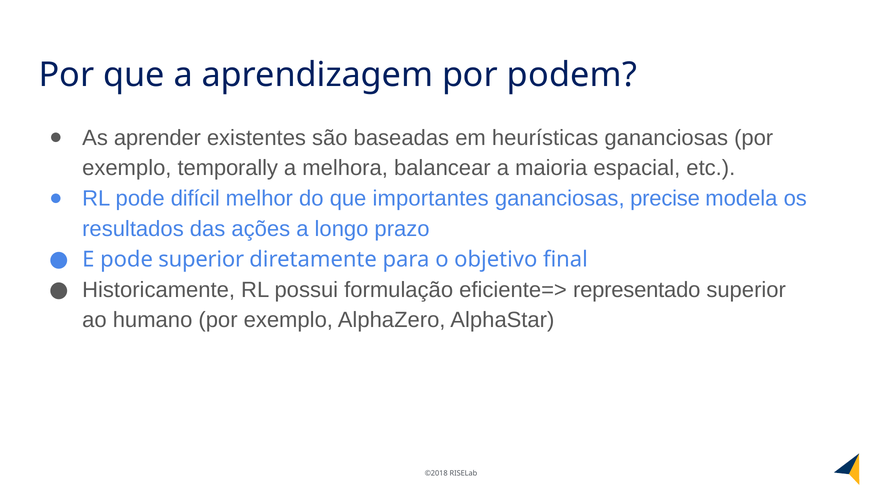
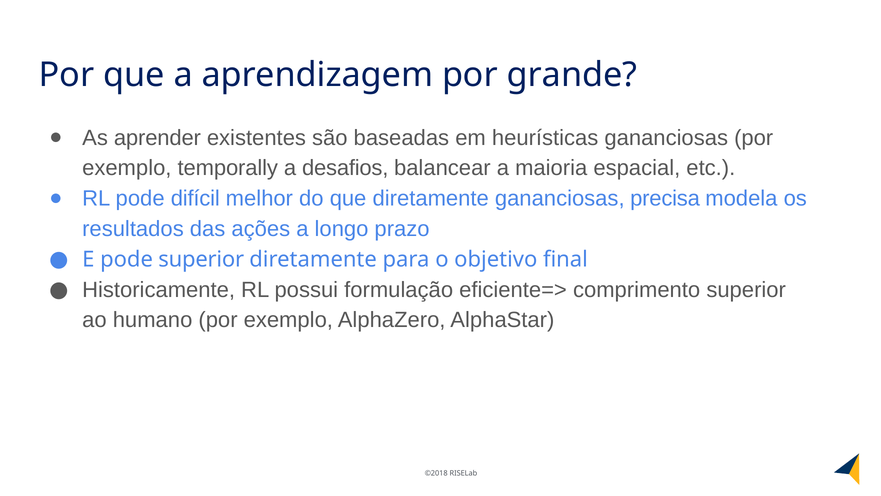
podem: podem -> grande
melhora: melhora -> desafios
que importantes: importantes -> diretamente
precise: precise -> precisa
representado: representado -> comprimento
